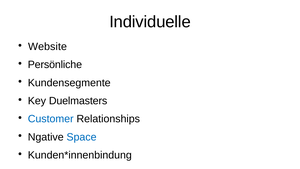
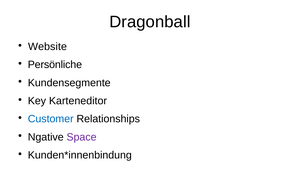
Individuelle: Individuelle -> Dragonball
Duelmasters: Duelmasters -> Karteneditor
Space colour: blue -> purple
